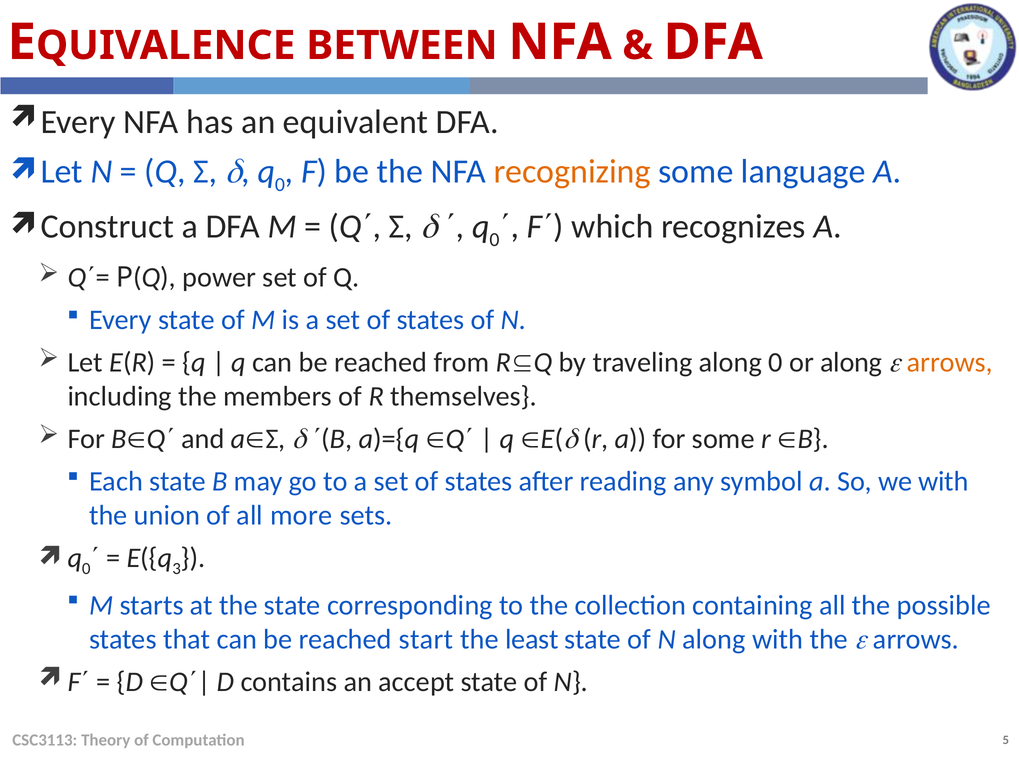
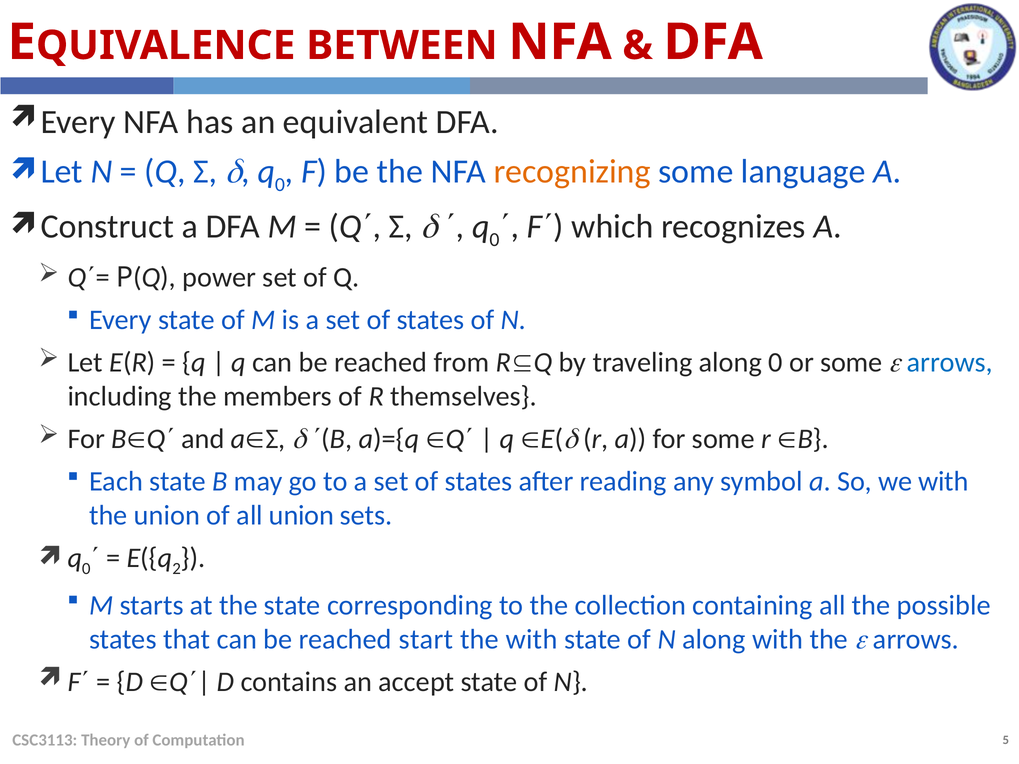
or along: along -> some
arrows at (950, 363) colour: orange -> blue
all more: more -> union
3: 3 -> 2
the least: least -> with
